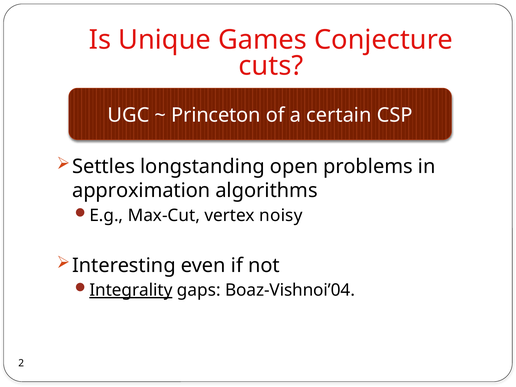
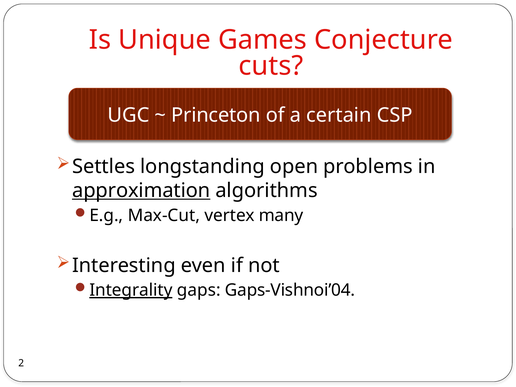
approximation underline: none -> present
noisy: noisy -> many
Boaz-Vishnoi’04: Boaz-Vishnoi’04 -> Gaps-Vishnoi’04
